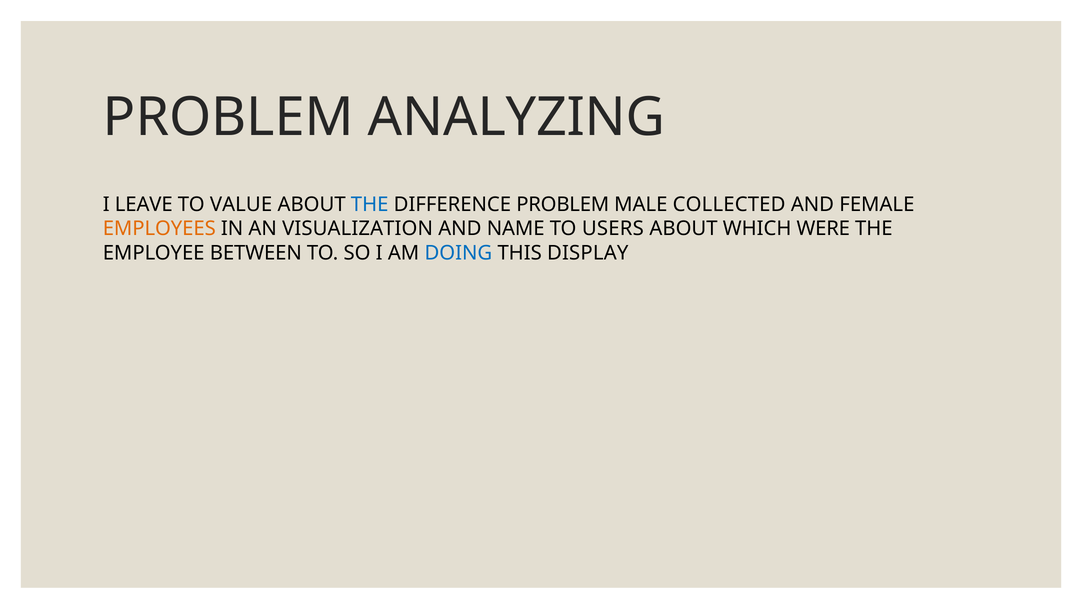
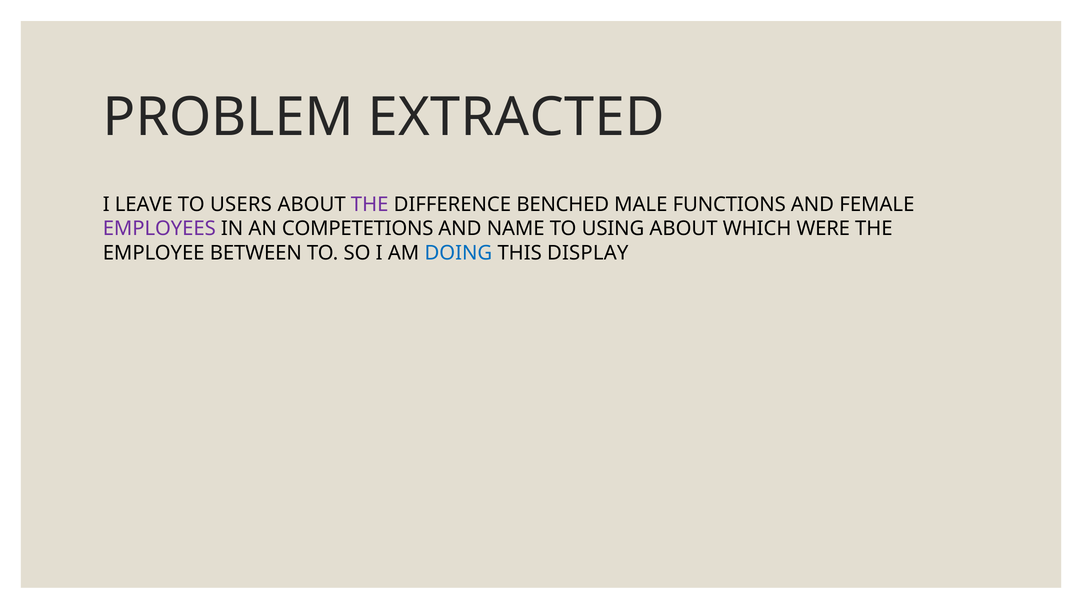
ANALYZING: ANALYZING -> EXTRACTED
VALUE: VALUE -> USERS
THE at (370, 204) colour: blue -> purple
DIFFERENCE PROBLEM: PROBLEM -> BENCHED
COLLECTED: COLLECTED -> FUNCTIONS
EMPLOYEES colour: orange -> purple
VISUALIZATION: VISUALIZATION -> COMPETETIONS
USERS: USERS -> USING
